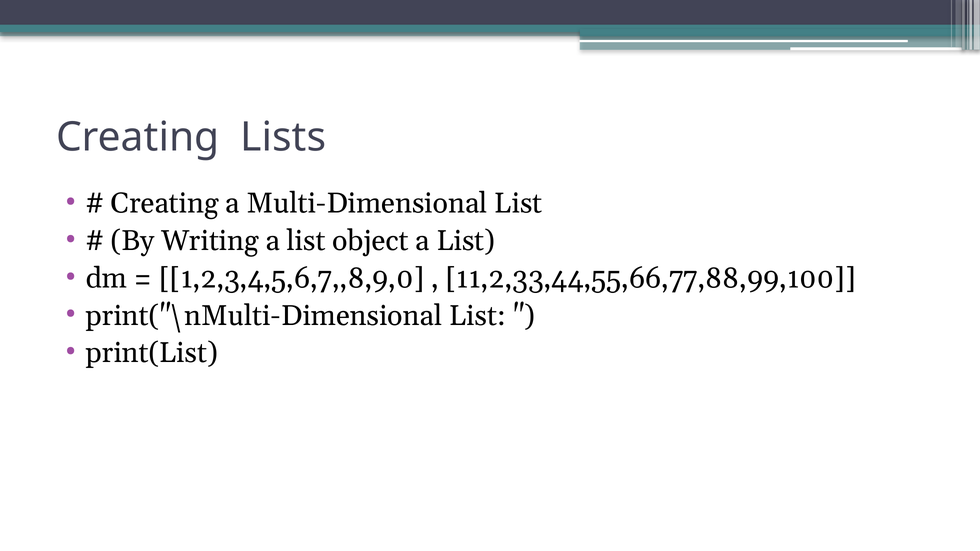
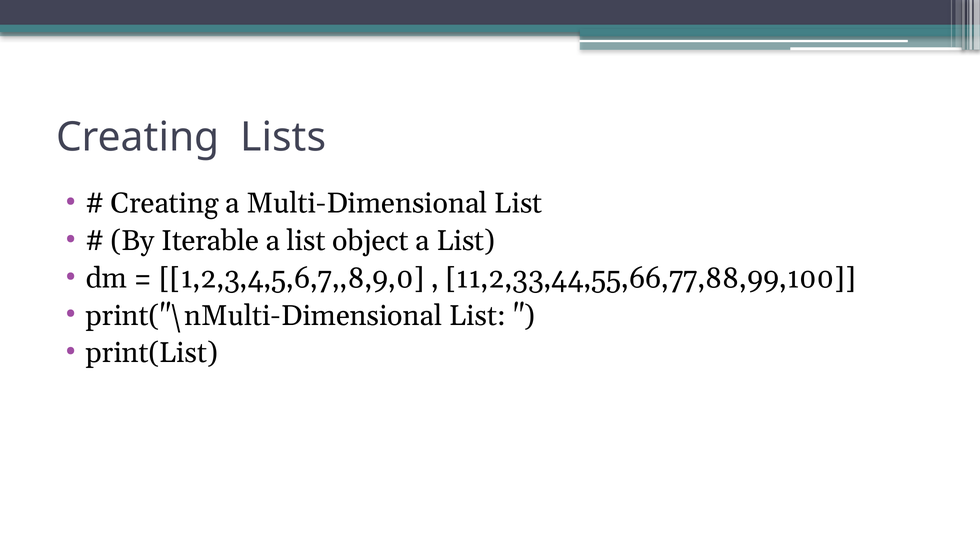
Writing: Writing -> Iterable
